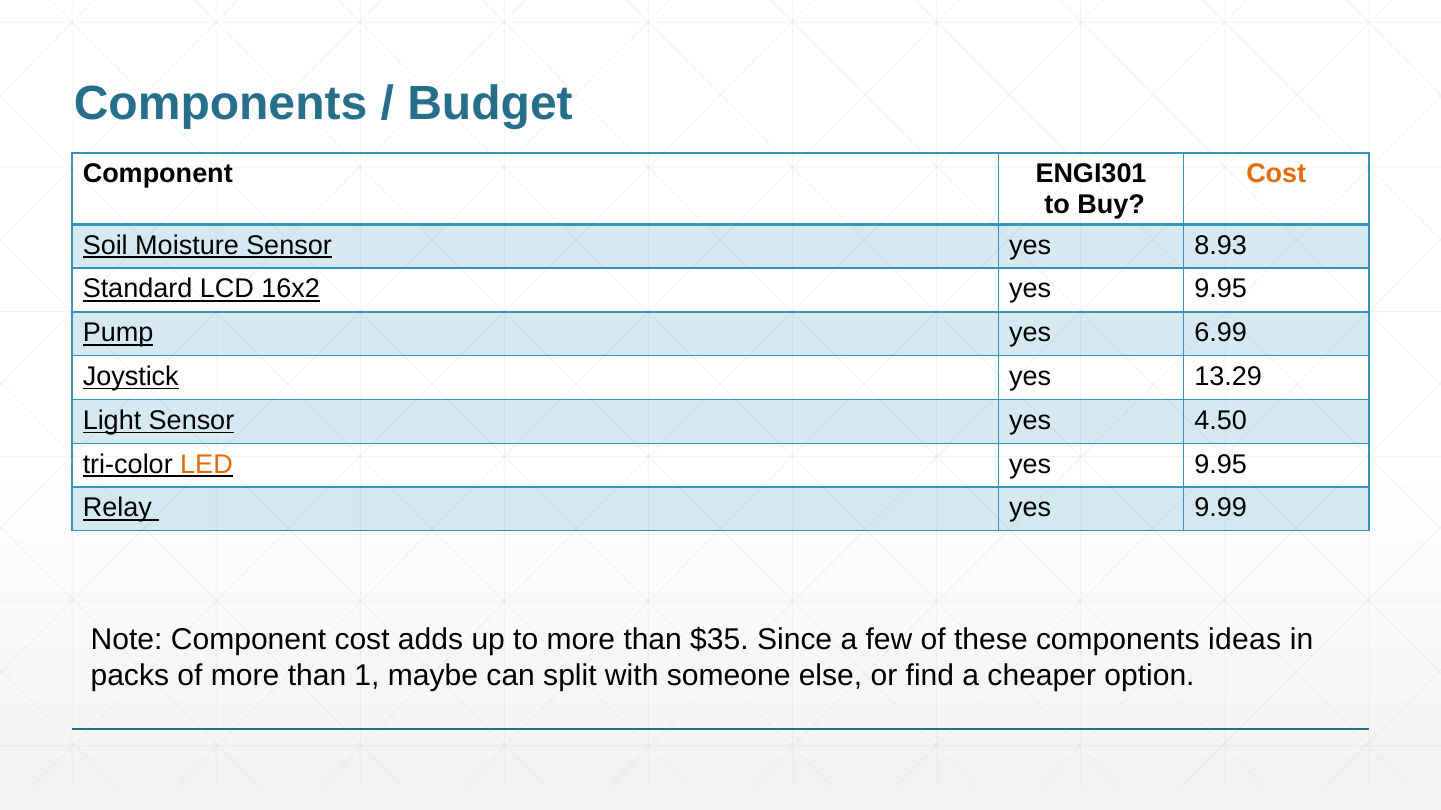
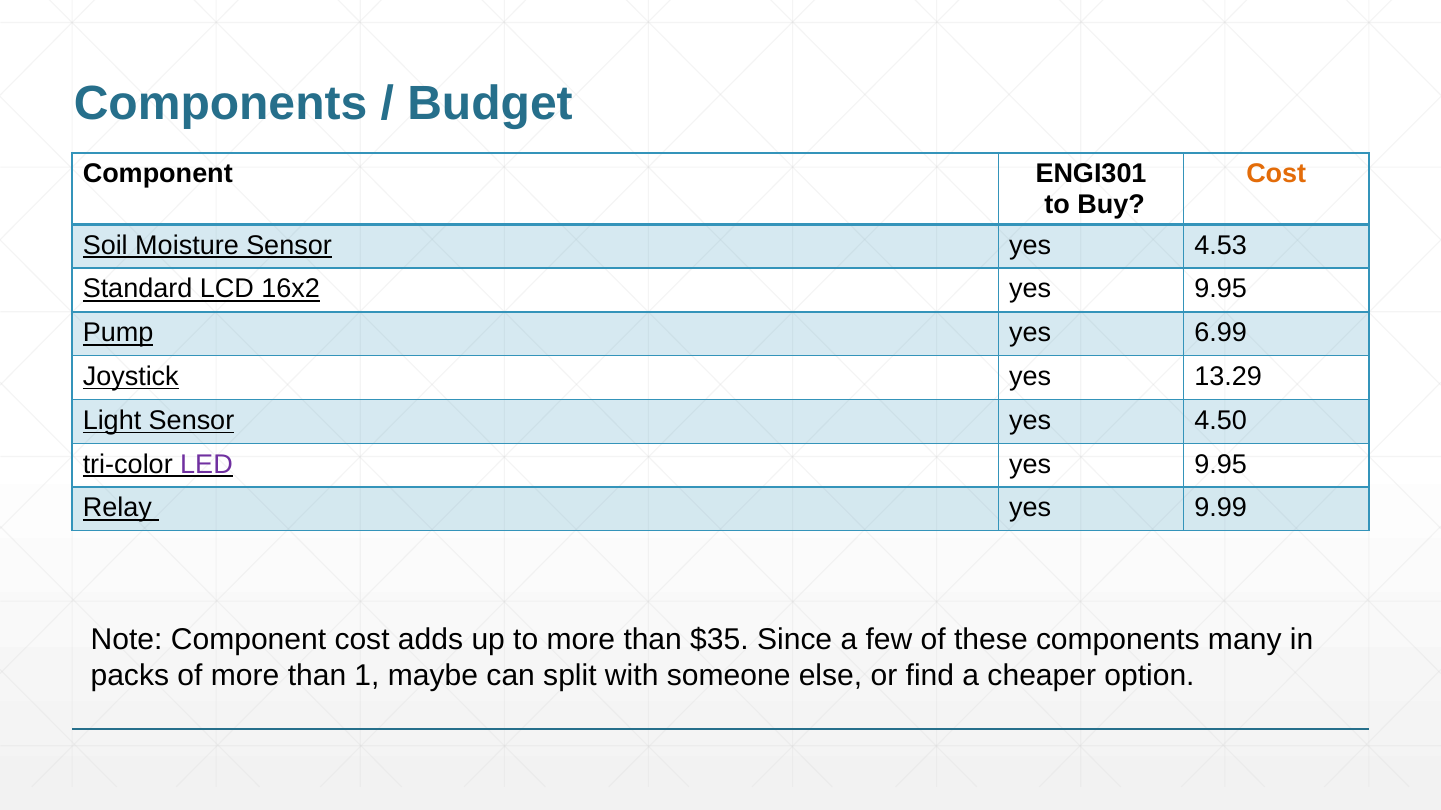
8.93: 8.93 -> 4.53
LED colour: orange -> purple
ideas: ideas -> many
